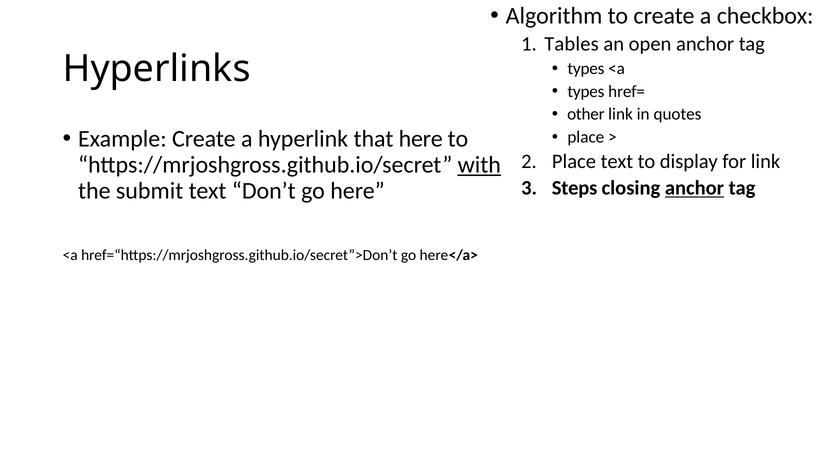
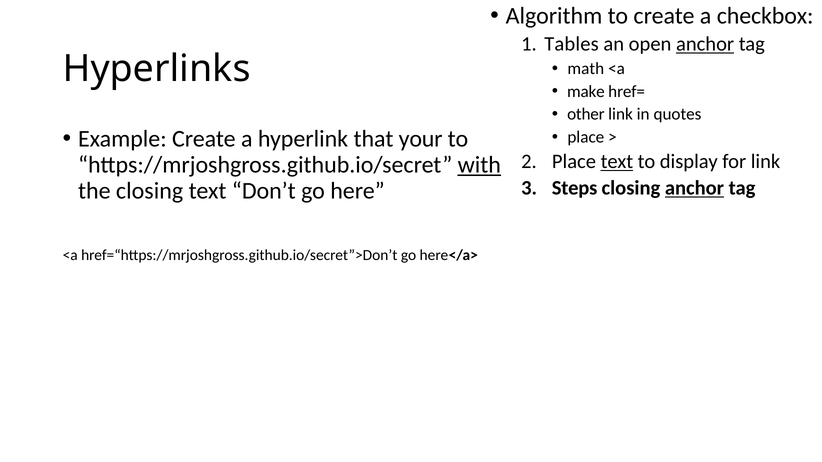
anchor at (705, 44) underline: none -> present
types at (586, 69): types -> math
types at (586, 92): types -> make
that here: here -> your
text at (617, 162) underline: none -> present
the submit: submit -> closing
